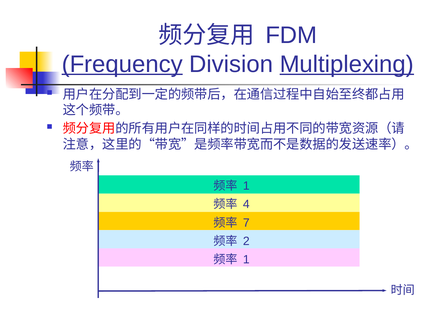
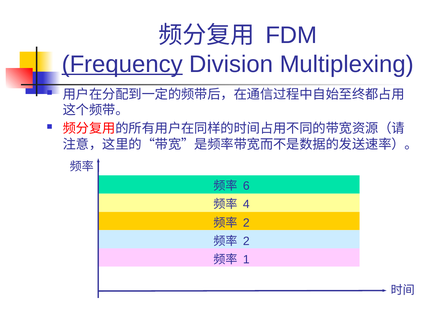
Multiplexing underline: present -> none
1 at (246, 186): 1 -> 6
7 at (246, 223): 7 -> 2
